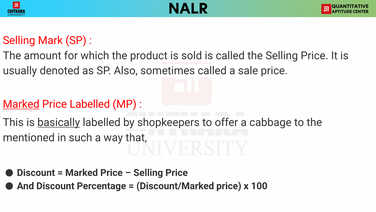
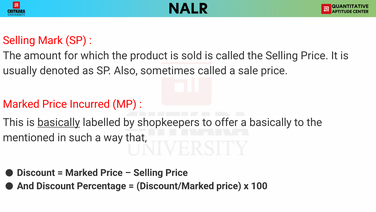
Marked at (21, 104) underline: present -> none
Price Labelled: Labelled -> Incurred
a cabbage: cabbage -> basically
